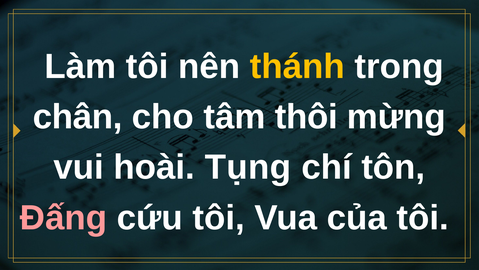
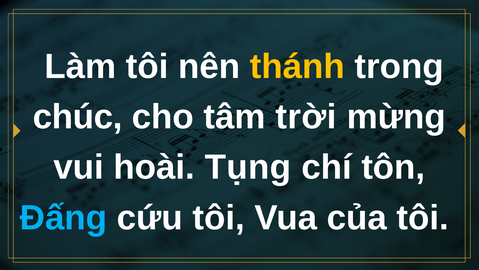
chân: chân -> chúc
thôi: thôi -> trời
Đấng colour: pink -> light blue
